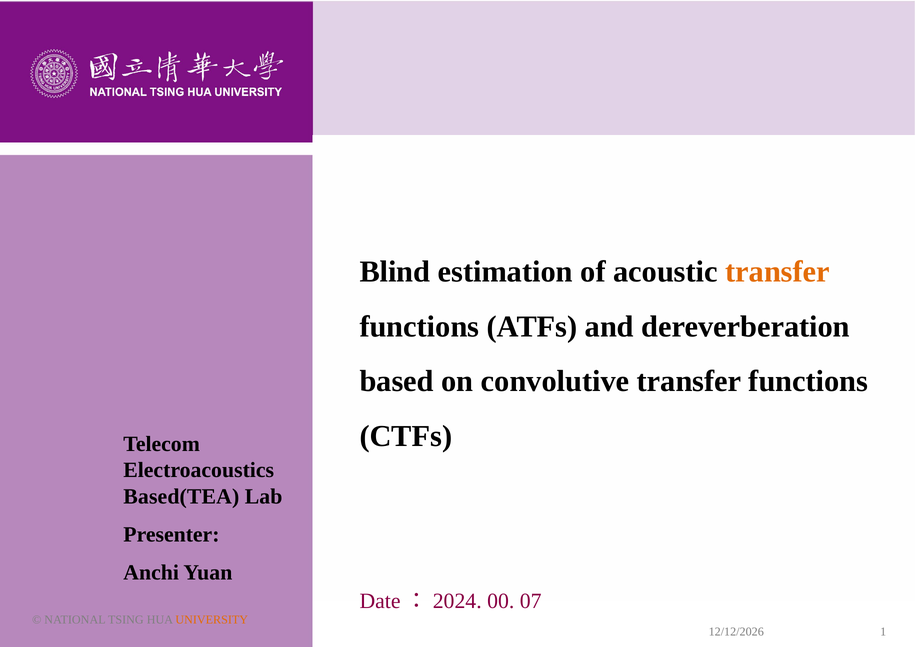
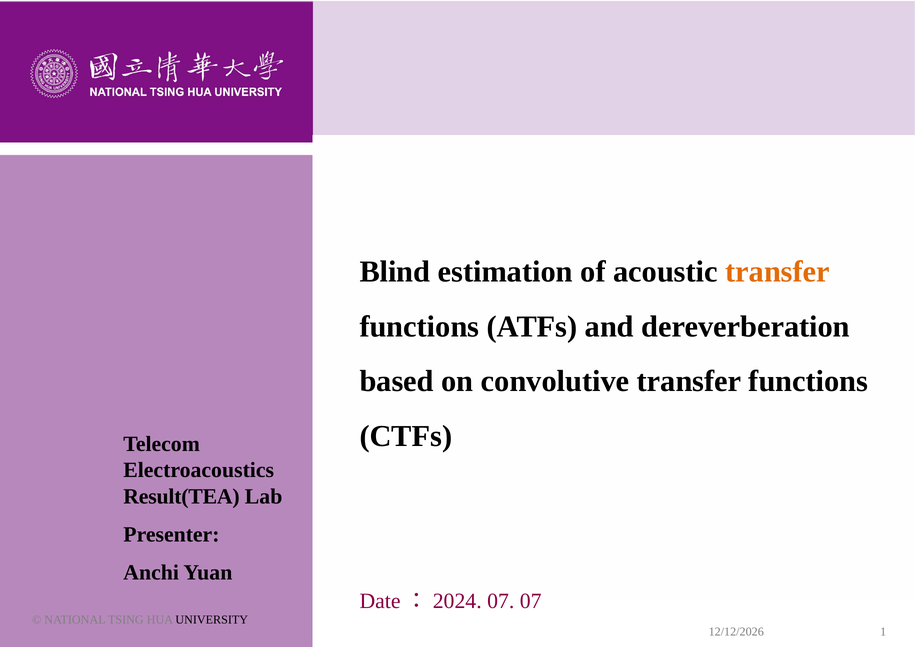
Based(TEA: Based(TEA -> Result(TEA
Date：2024 00: 00 -> 07
UNIVERSITY colour: orange -> black
